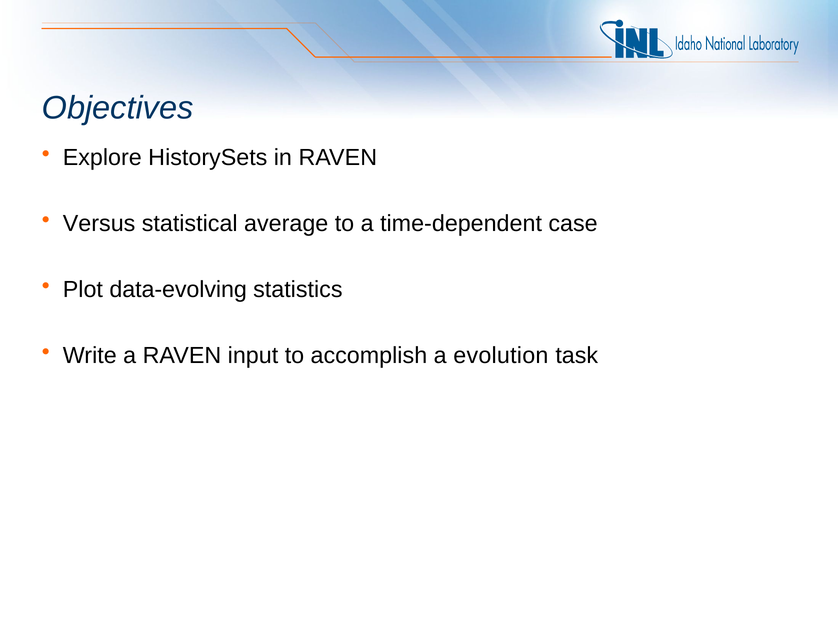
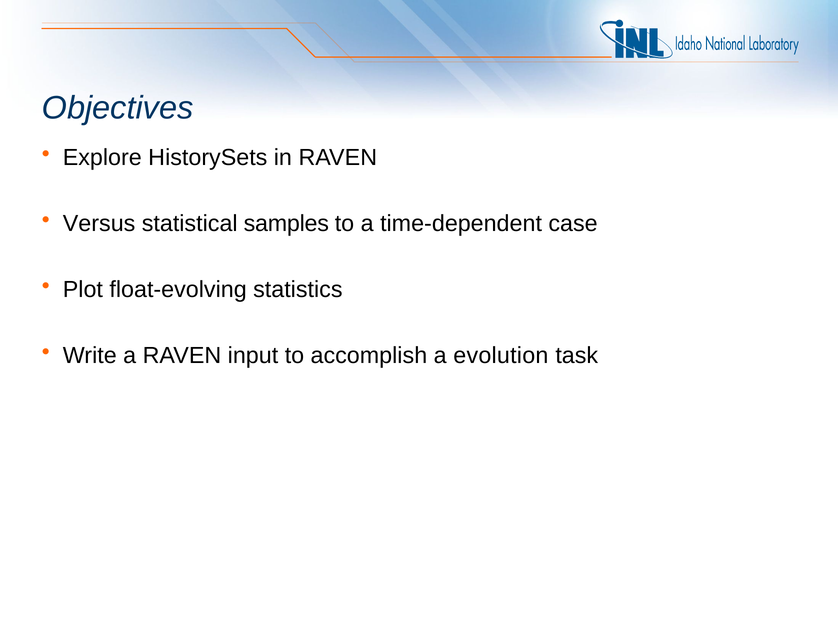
average: average -> samples
data-evolving: data-evolving -> float-evolving
